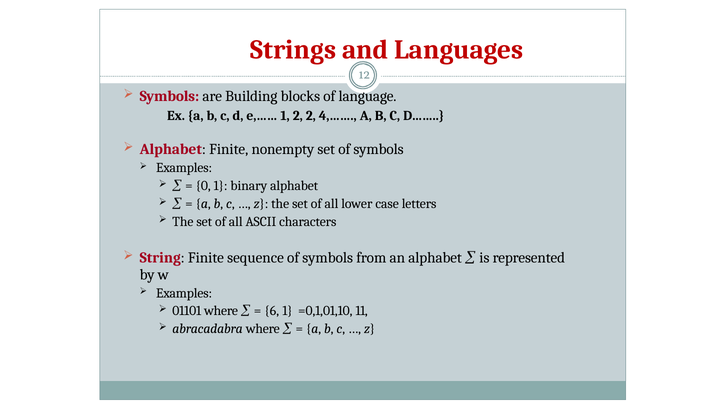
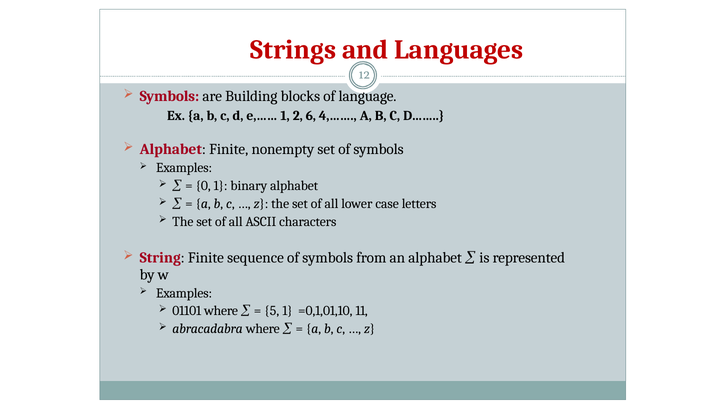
2 2: 2 -> 6
6: 6 -> 5
